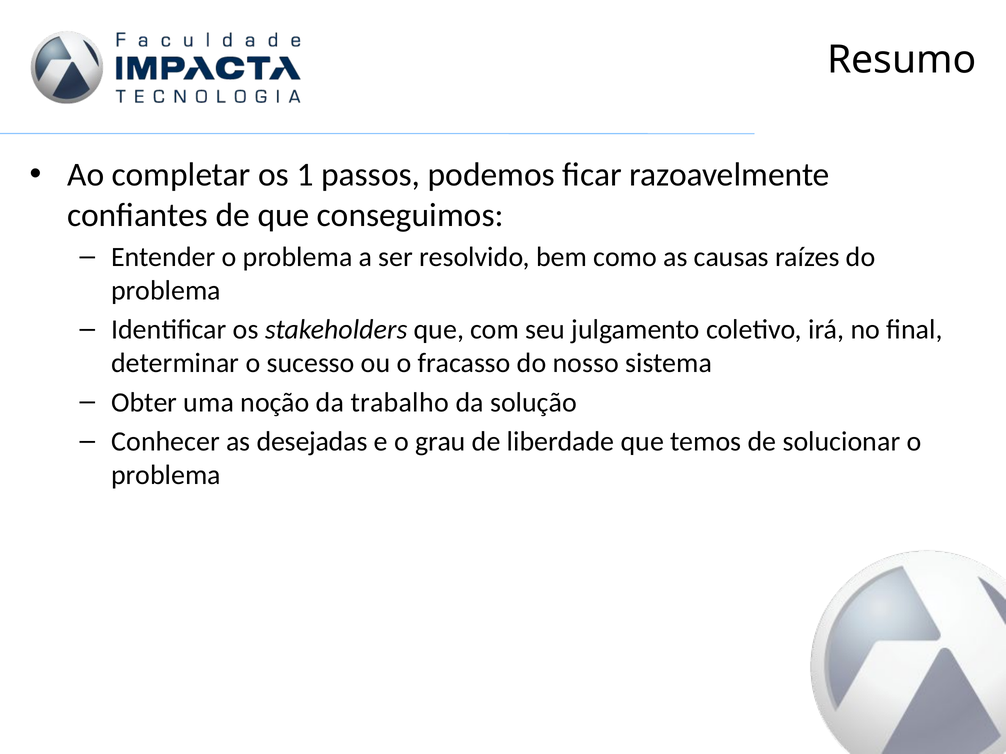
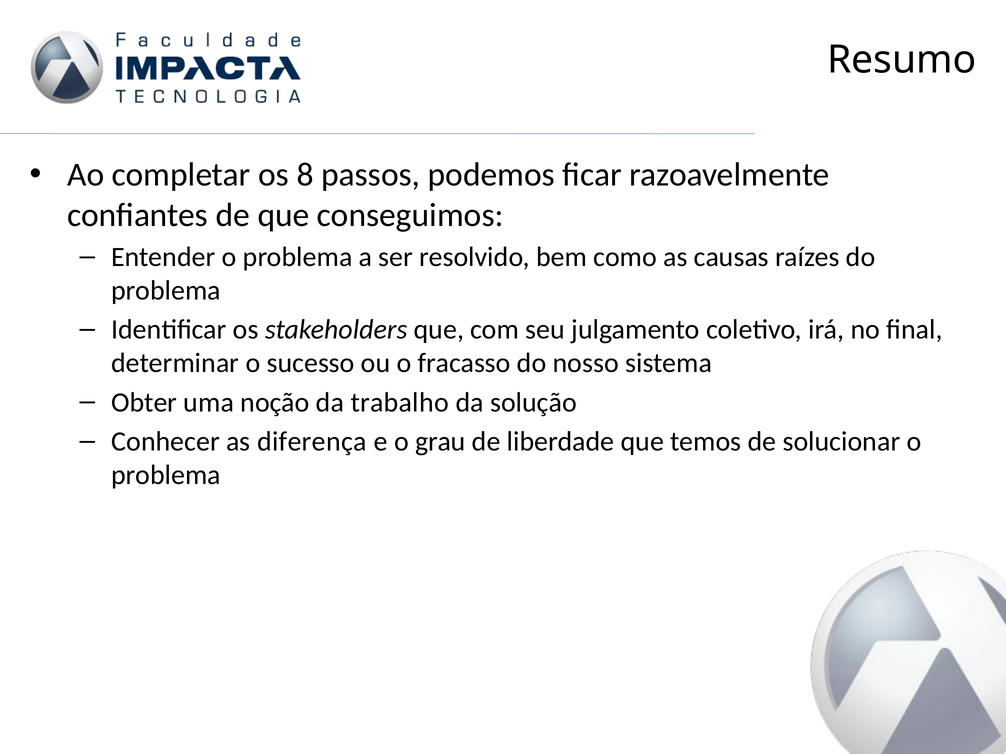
1: 1 -> 8
desejadas: desejadas -> diferença
